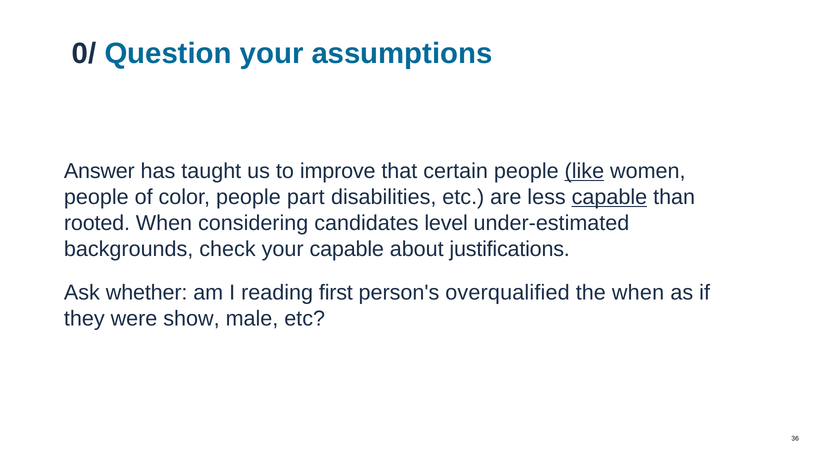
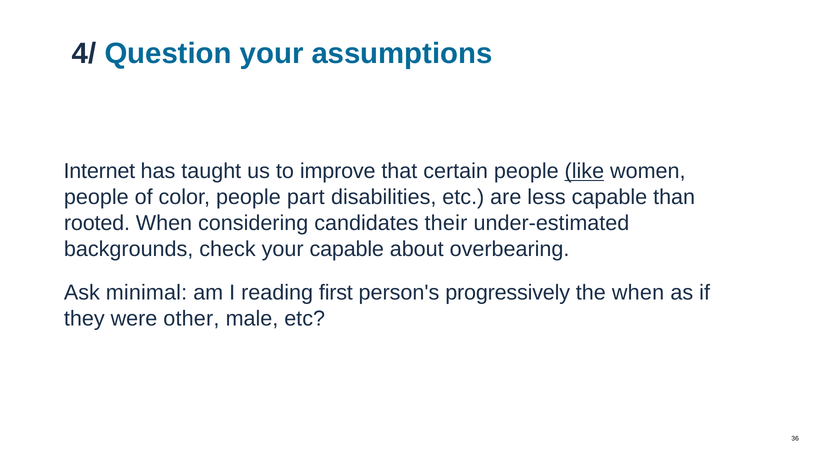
0/: 0/ -> 4/
Answer: Answer -> Internet
capable at (609, 197) underline: present -> none
level: level -> their
justifications: justifications -> overbearing
whether: whether -> minimal
overqualified: overqualified -> progressively
show: show -> other
